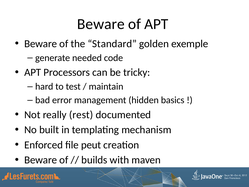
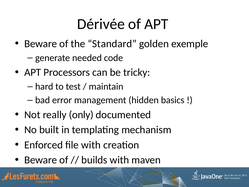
Beware at (101, 24): Beware -> Dérivée
rest: rest -> only
file peut: peut -> with
